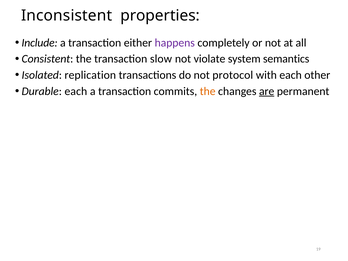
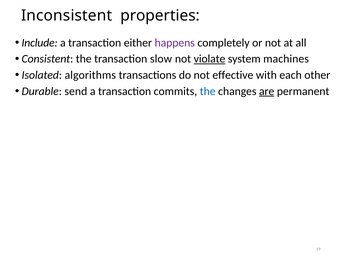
violate underline: none -> present
semantics: semantics -> machines
replication: replication -> algorithms
protocol: protocol -> effective
Durable each: each -> send
the at (208, 91) colour: orange -> blue
